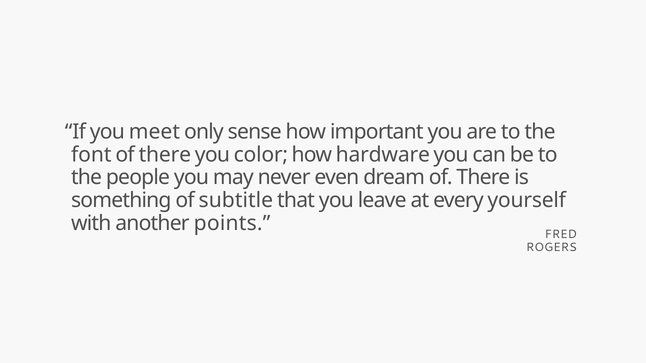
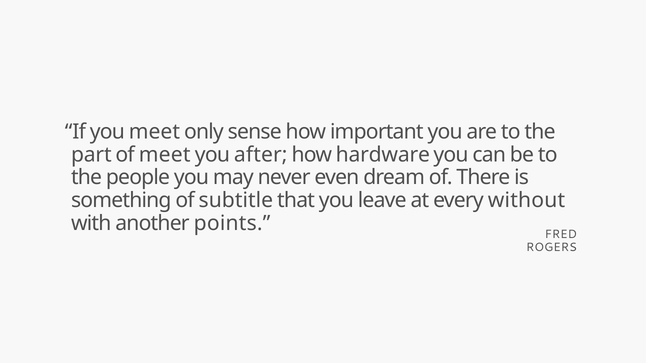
font: font -> part
there at (165, 155): there -> meet
color: color -> after
yourself: yourself -> without
